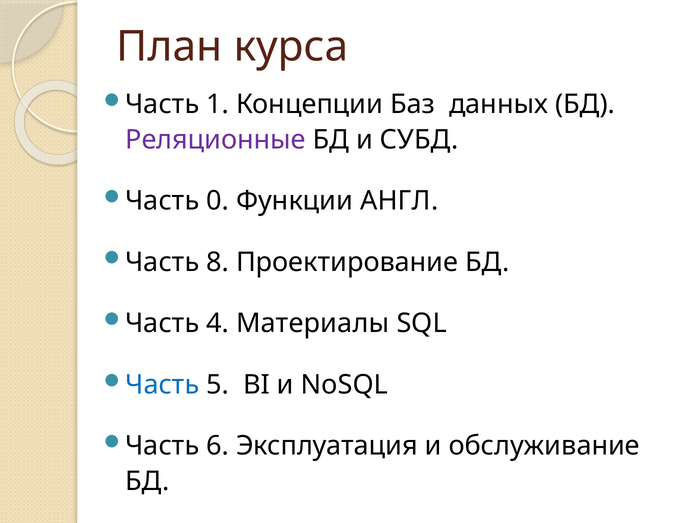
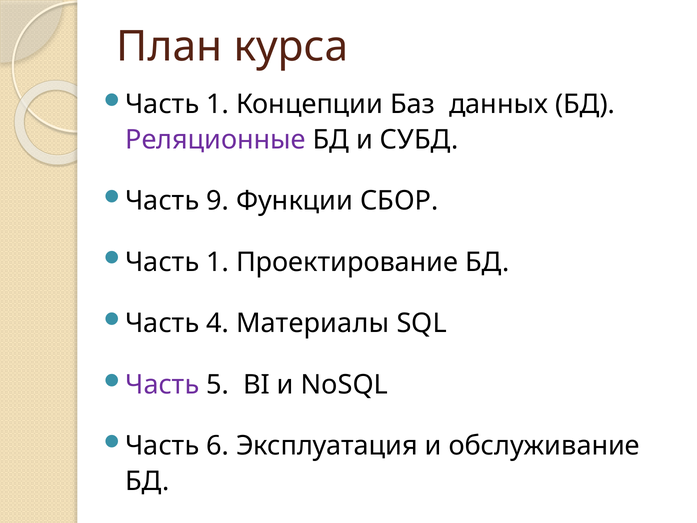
0: 0 -> 9
АНГЛ: АНГЛ -> СБОР
8 at (218, 262): 8 -> 1
Часть at (162, 385) colour: blue -> purple
